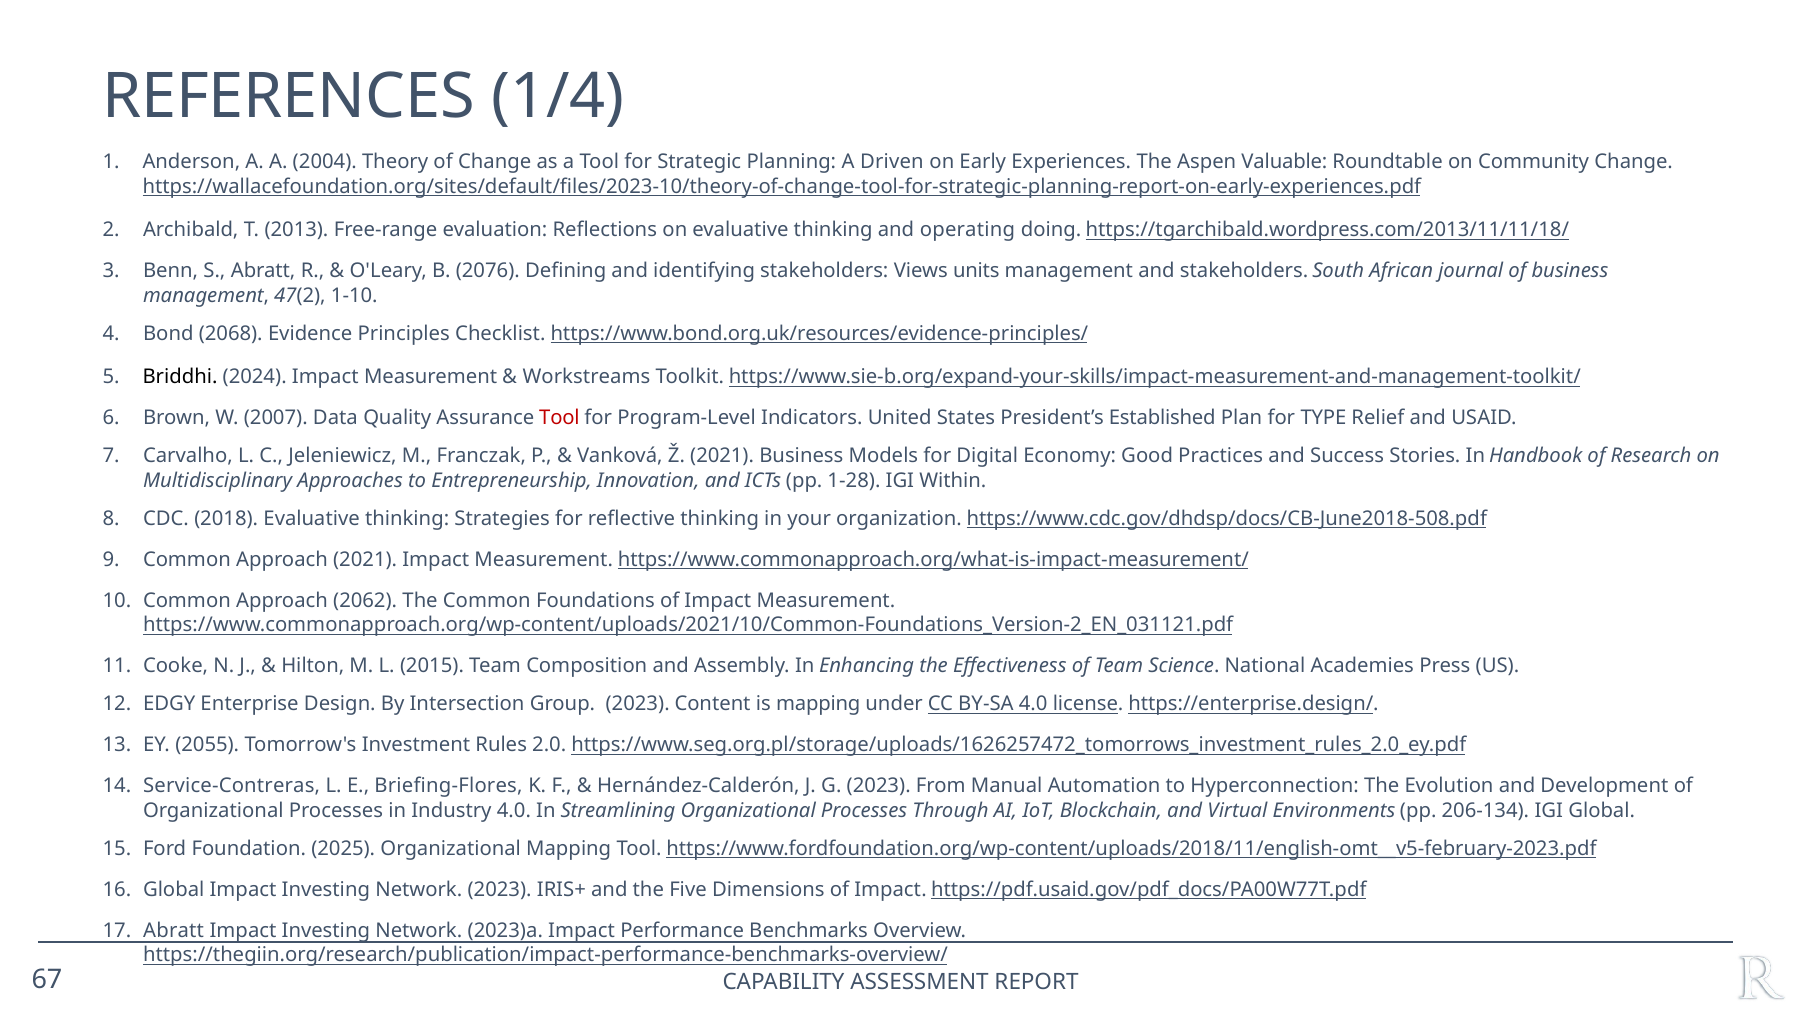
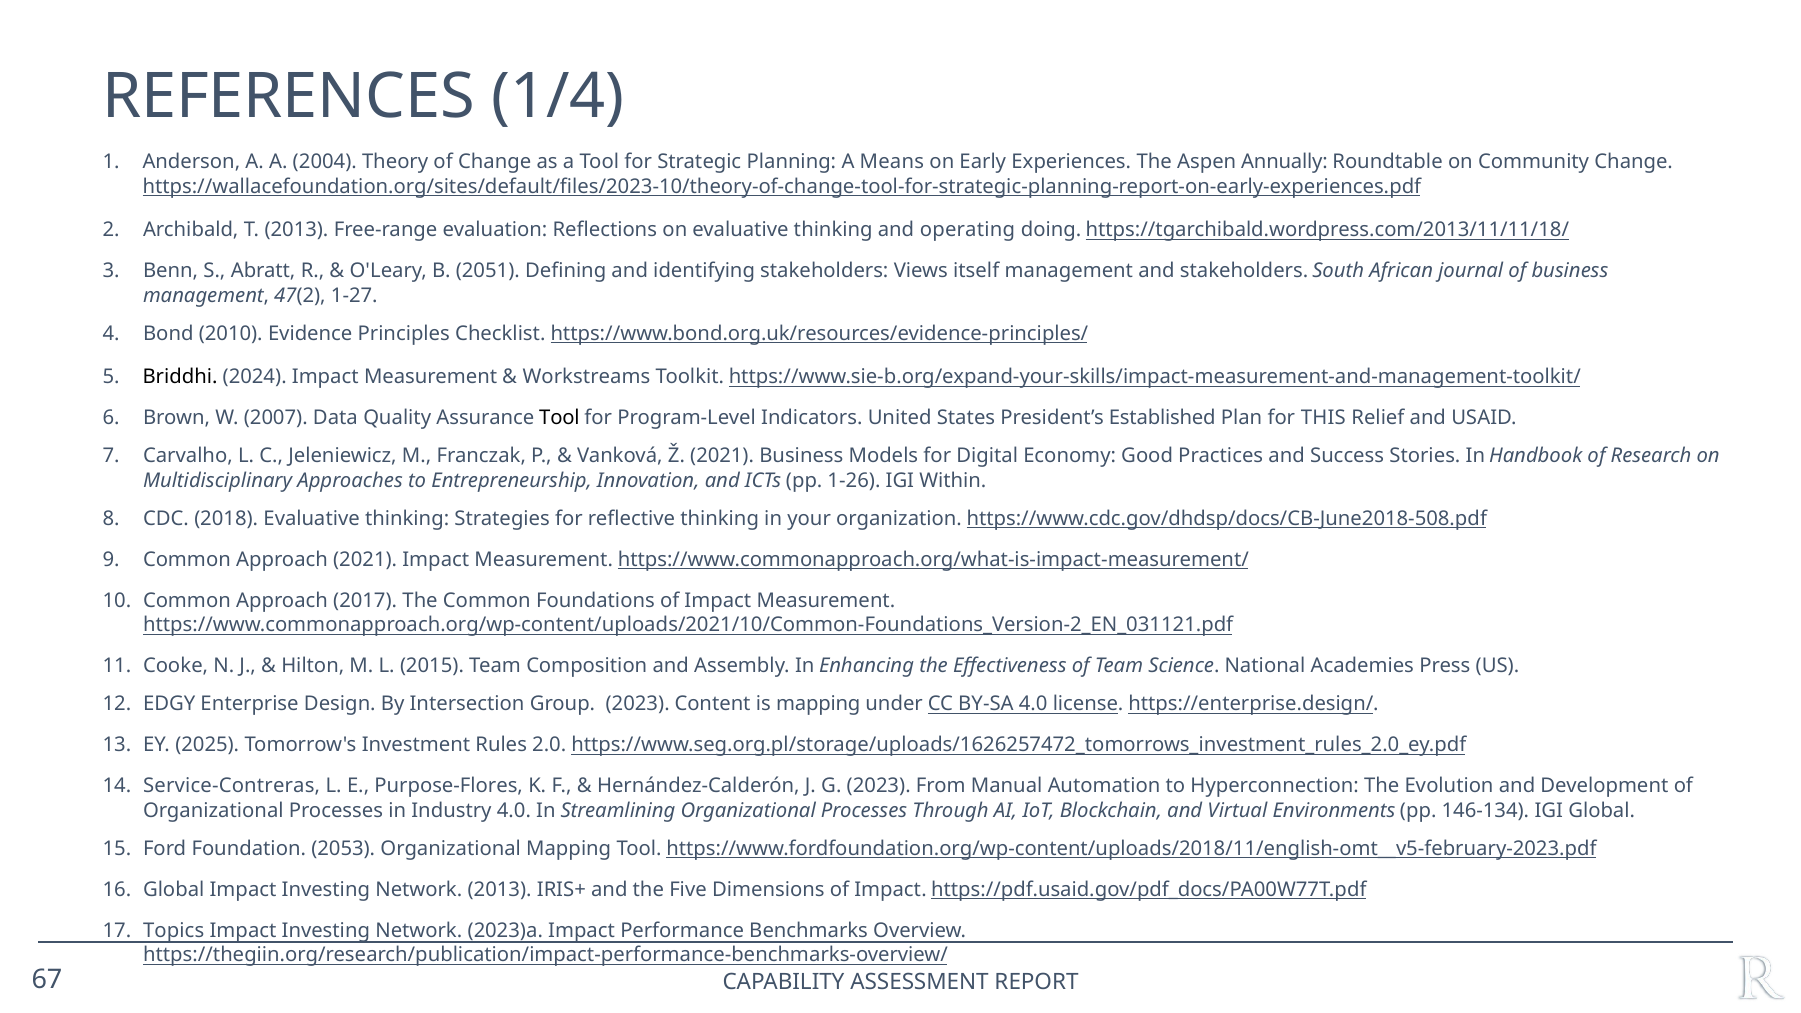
Driven: Driven -> Means
Valuable: Valuable -> Annually
2076: 2076 -> 2051
units: units -> itself
1-10: 1-10 -> 1-27
2068: 2068 -> 2010
Tool at (559, 418) colour: red -> black
TYPE: TYPE -> THIS
1-28: 1-28 -> 1-26
2062: 2062 -> 2017
2055: 2055 -> 2025
Briefing-Flores: Briefing-Flores -> Purpose-Flores
206-134: 206-134 -> 146-134
2025: 2025 -> 2053
Network 2023: 2023 -> 2013
Abratt at (174, 931): Abratt -> Topics
